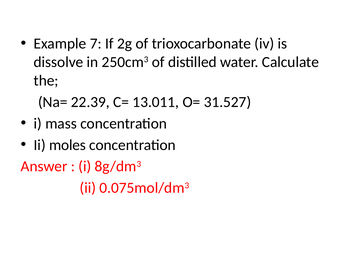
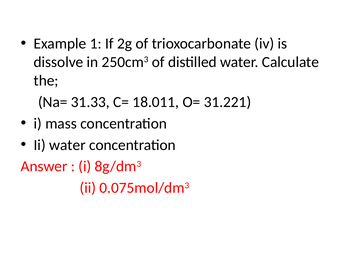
7: 7 -> 1
22.39: 22.39 -> 31.33
13.011: 13.011 -> 18.011
31.527: 31.527 -> 31.221
Ii moles: moles -> water
